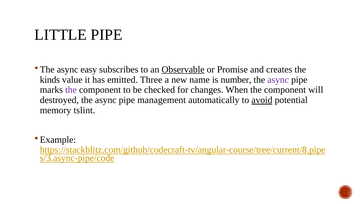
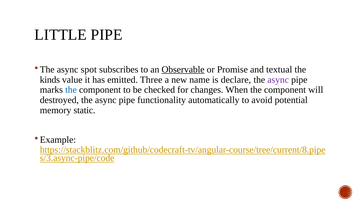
easy: easy -> spot
creates: creates -> textual
number: number -> declare
the at (71, 90) colour: purple -> blue
management: management -> functionality
avoid underline: present -> none
tslint: tslint -> static
